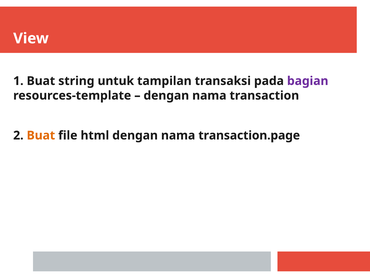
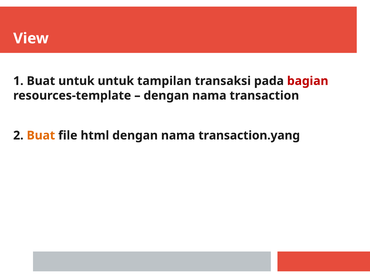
Buat string: string -> untuk
bagian colour: purple -> red
transaction.page: transaction.page -> transaction.yang
